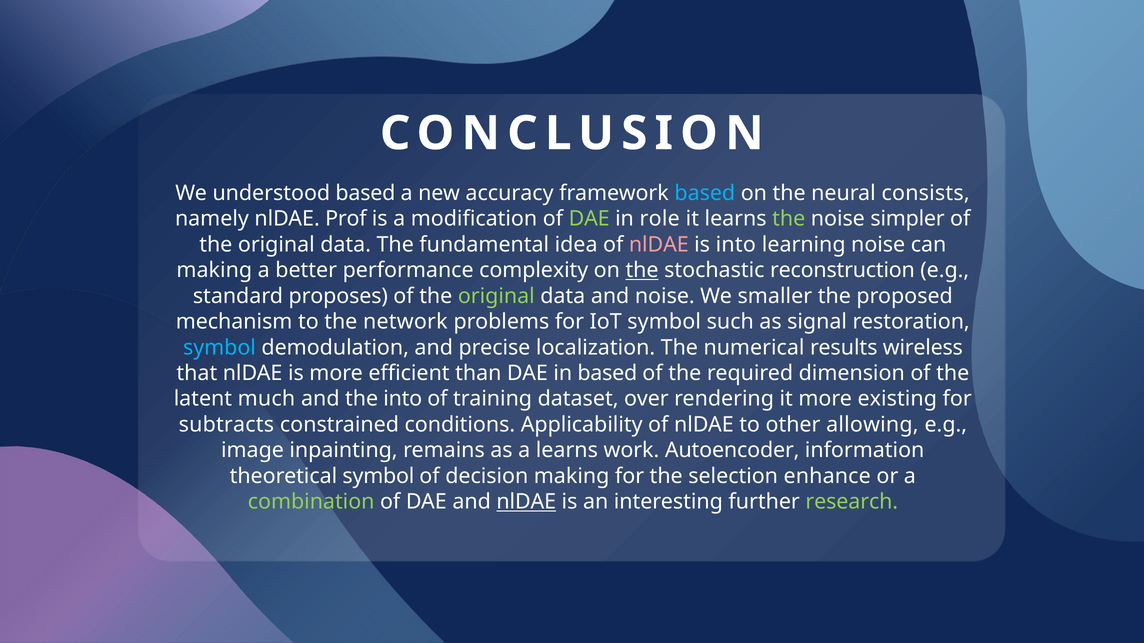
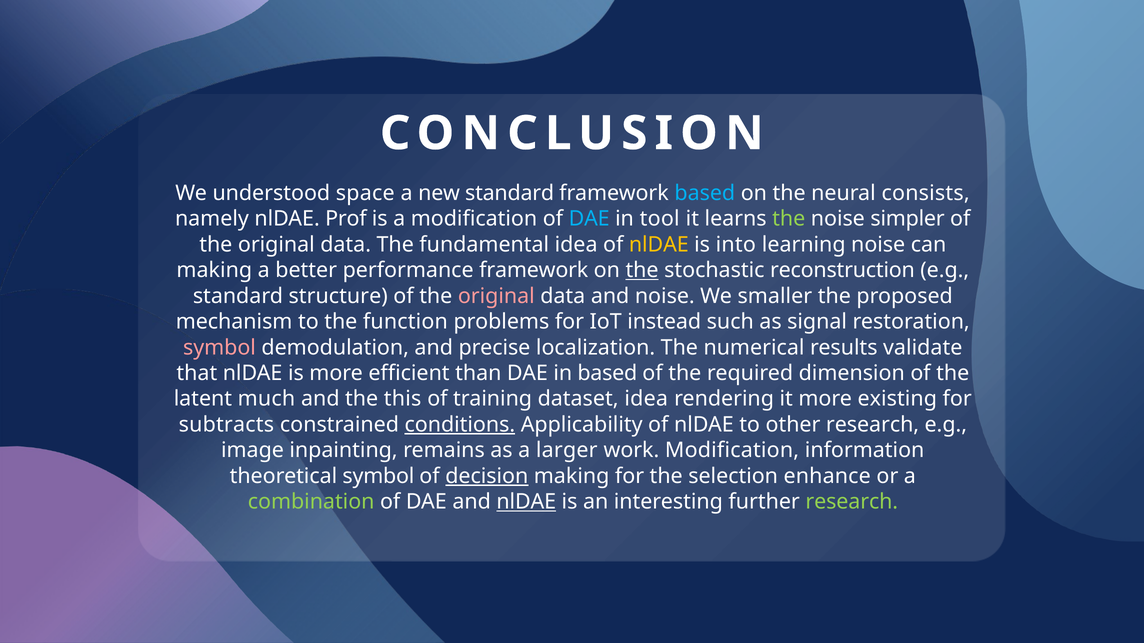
understood based: based -> space
new accuracy: accuracy -> standard
DAE at (589, 219) colour: light green -> light blue
role: role -> tool
nlDAE at (659, 245) colour: pink -> yellow
performance complexity: complexity -> framework
proposes: proposes -> structure
original at (496, 296) colour: light green -> pink
network: network -> function
IoT symbol: symbol -> instead
symbol at (219, 348) colour: light blue -> pink
wireless: wireless -> validate
the into: into -> this
dataset over: over -> idea
conditions underline: none -> present
other allowing: allowing -> research
a learns: learns -> larger
work Autoencoder: Autoencoder -> Modification
decision underline: none -> present
